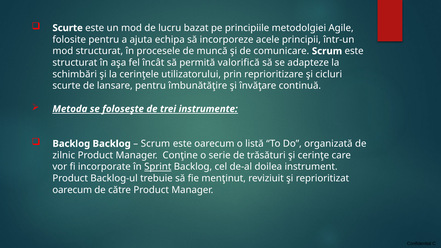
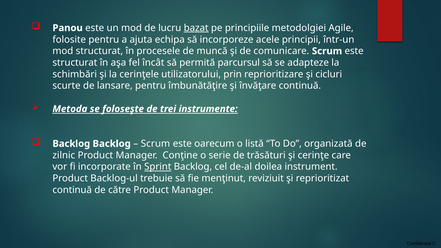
Scurte at (68, 28): Scurte -> Panou
bazat underline: none -> present
valorifică: valorifică -> parcursul
oarecum at (72, 190): oarecum -> continuă
